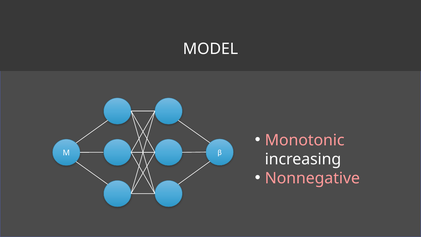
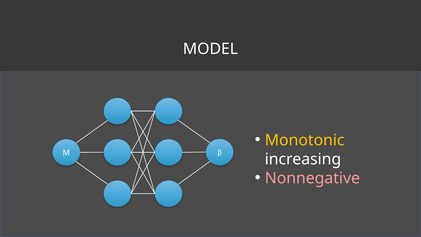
Monotonic colour: pink -> yellow
